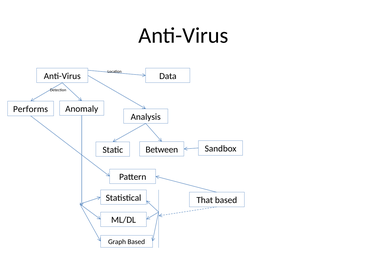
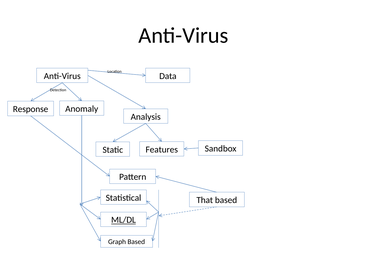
Performs: Performs -> Response
Between: Between -> Features
ML/DL underline: none -> present
